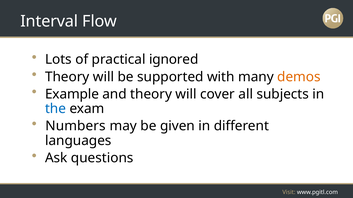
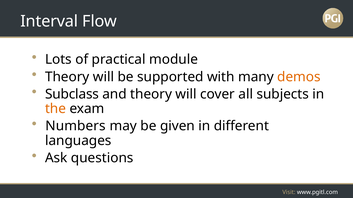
ignored: ignored -> module
Example: Example -> Subclass
the colour: blue -> orange
